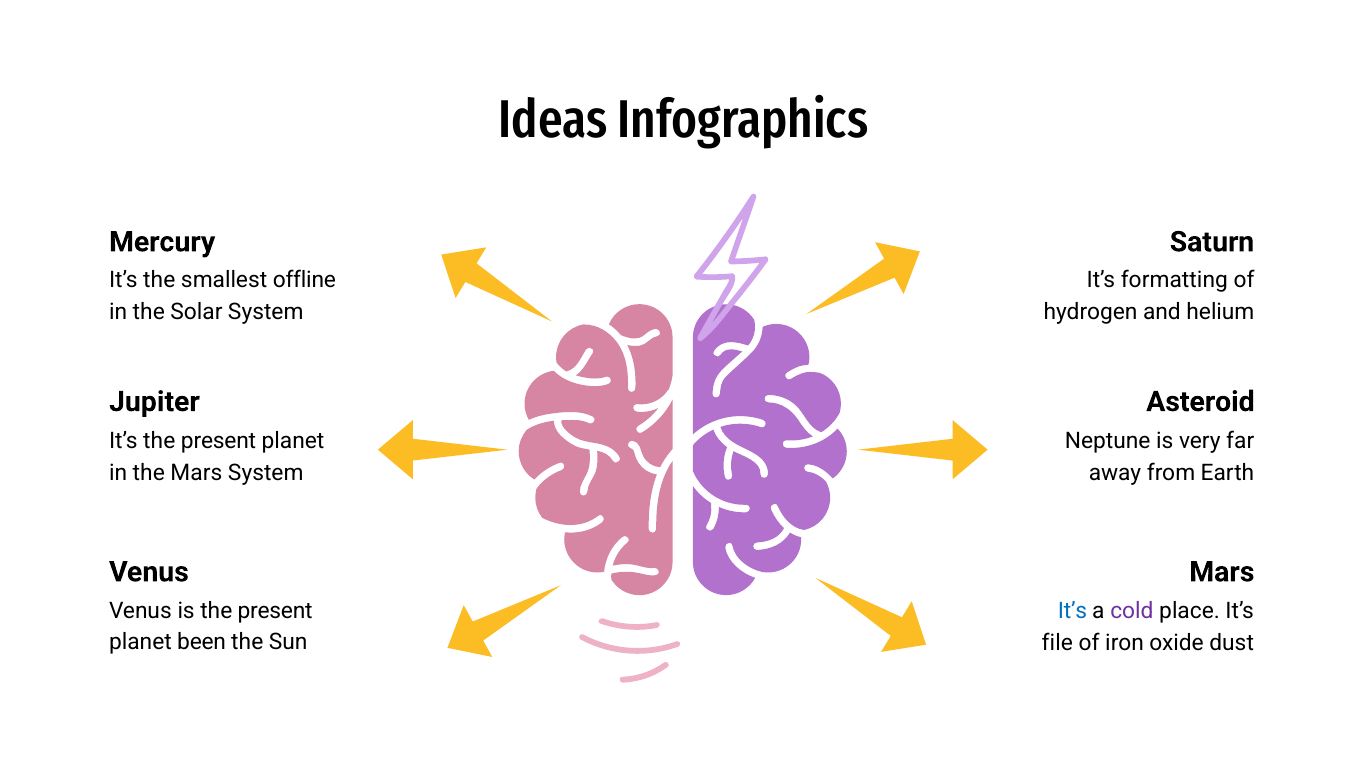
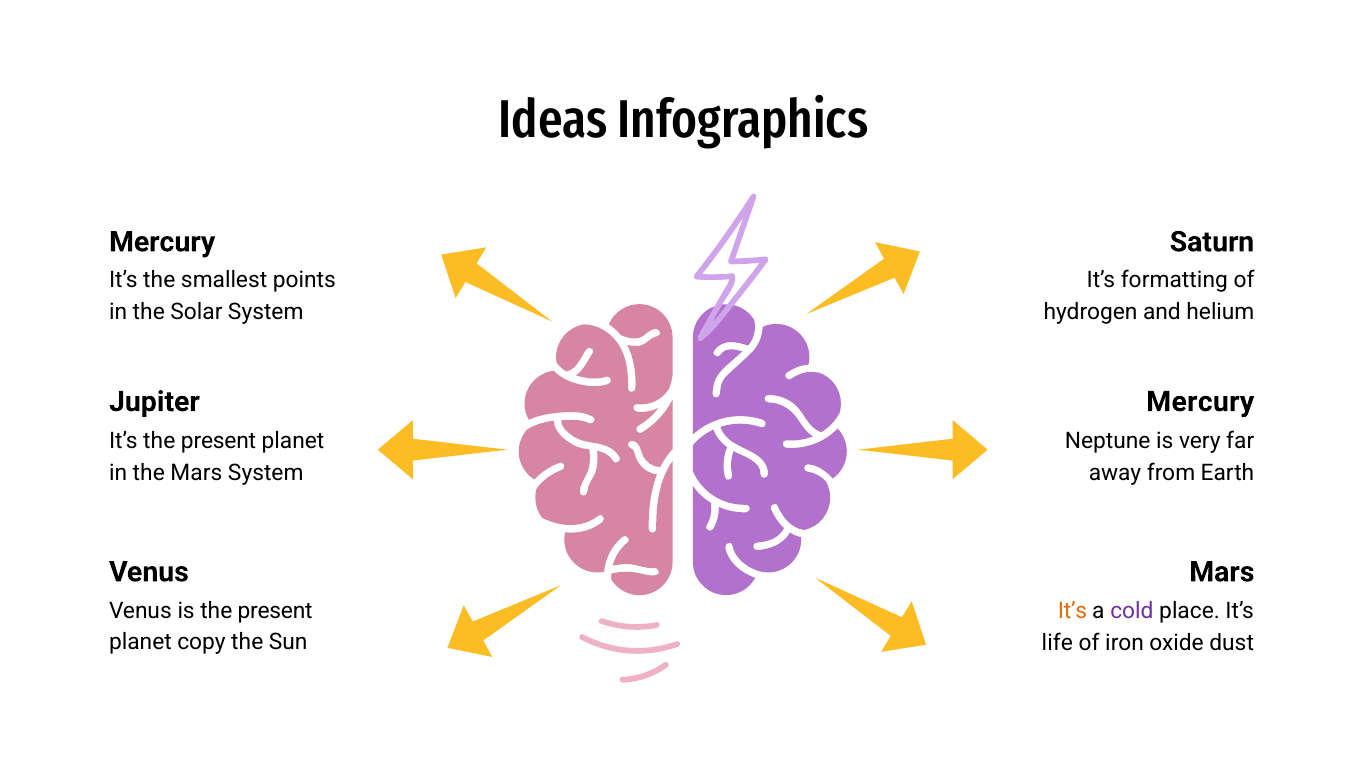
offline: offline -> points
Asteroid at (1200, 402): Asteroid -> Mercury
It’s at (1072, 611) colour: blue -> orange
been: been -> copy
file: file -> life
